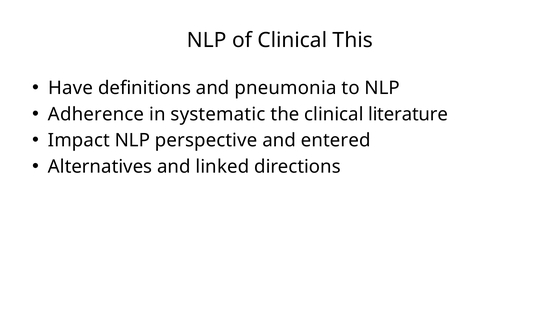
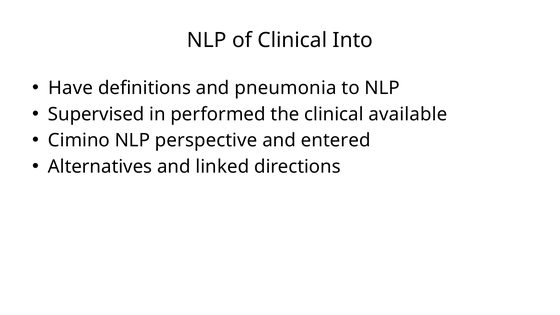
This: This -> Into
Adherence: Adherence -> Supervised
systematic: systematic -> performed
literature: literature -> available
Impact: Impact -> Cimino
